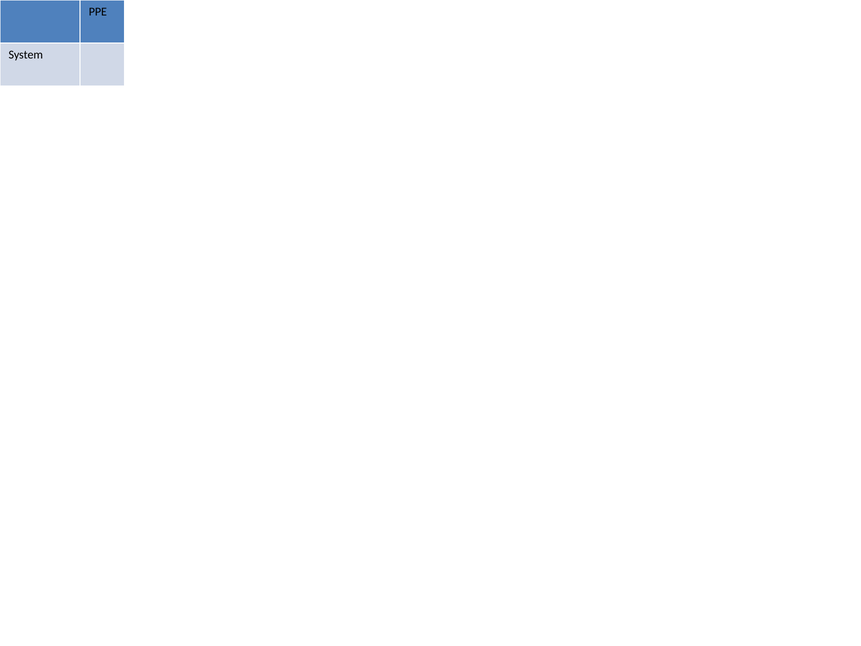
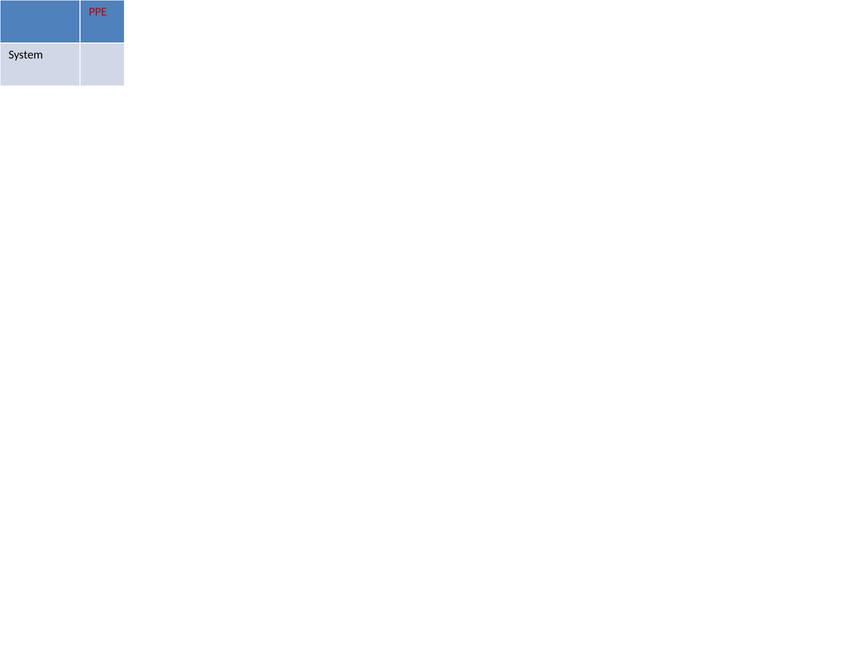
PPE colour: black -> red
